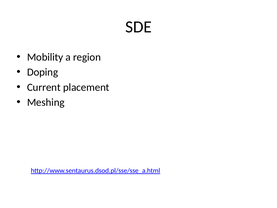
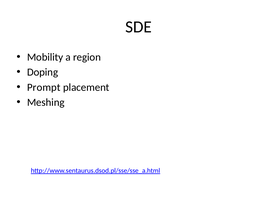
Current: Current -> Prompt
